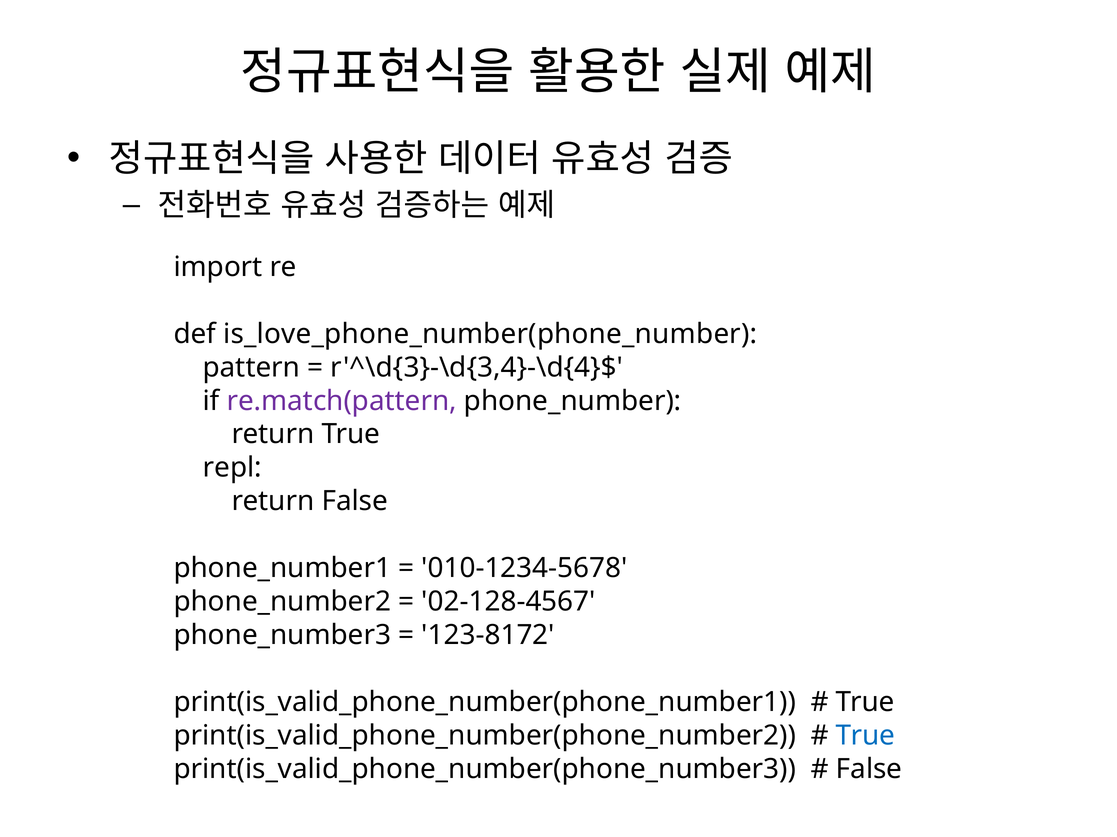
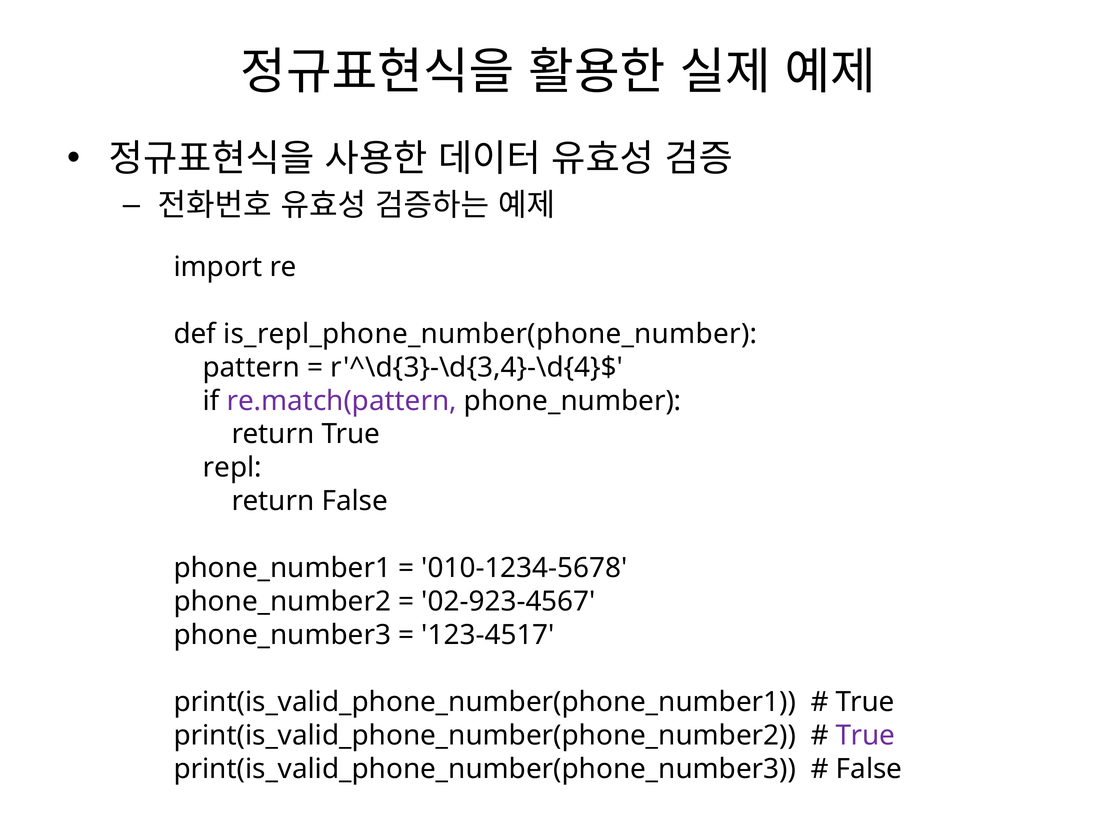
is_love_phone_number(phone_number: is_love_phone_number(phone_number -> is_repl_phone_number(phone_number
02-128-4567: 02-128-4567 -> 02-923-4567
123-8172: 123-8172 -> 123-4517
True at (865, 736) colour: blue -> purple
